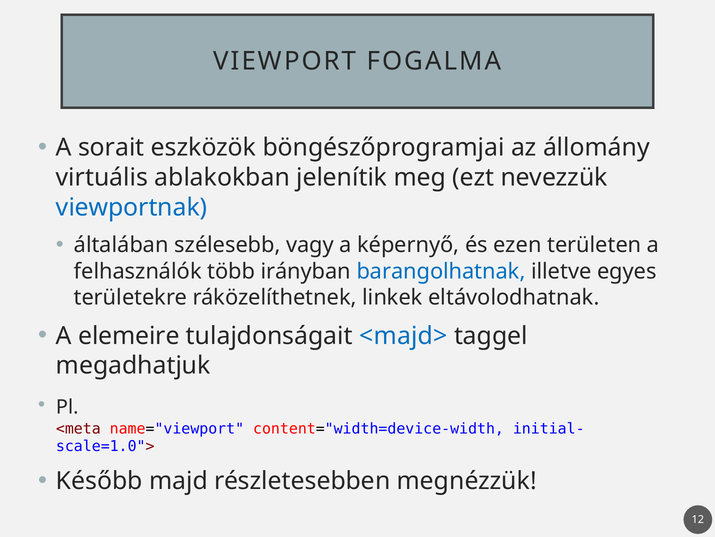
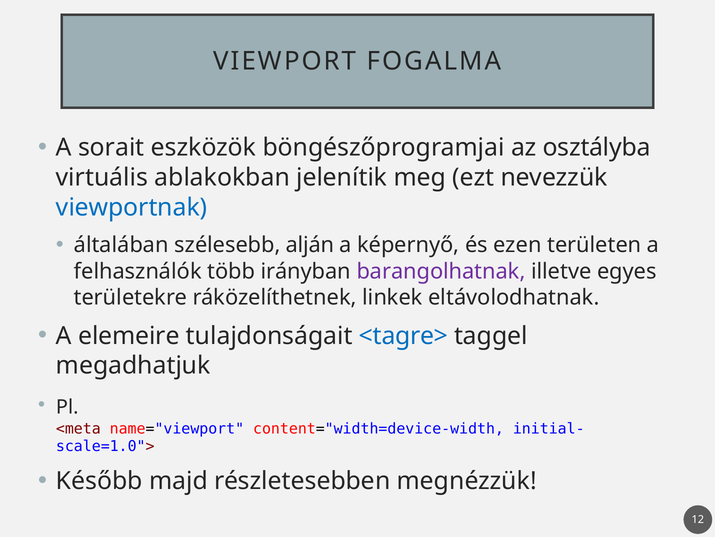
állomány: állomány -> osztályba
vagy: vagy -> alján
barangolhatnak colour: blue -> purple
<majd>: <majd> -> <tagre>
